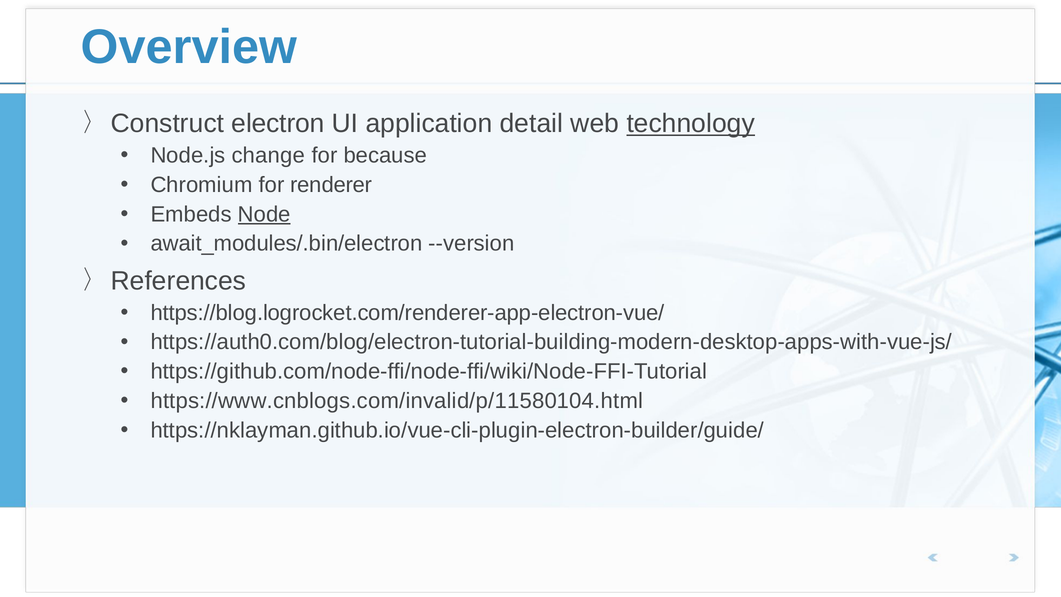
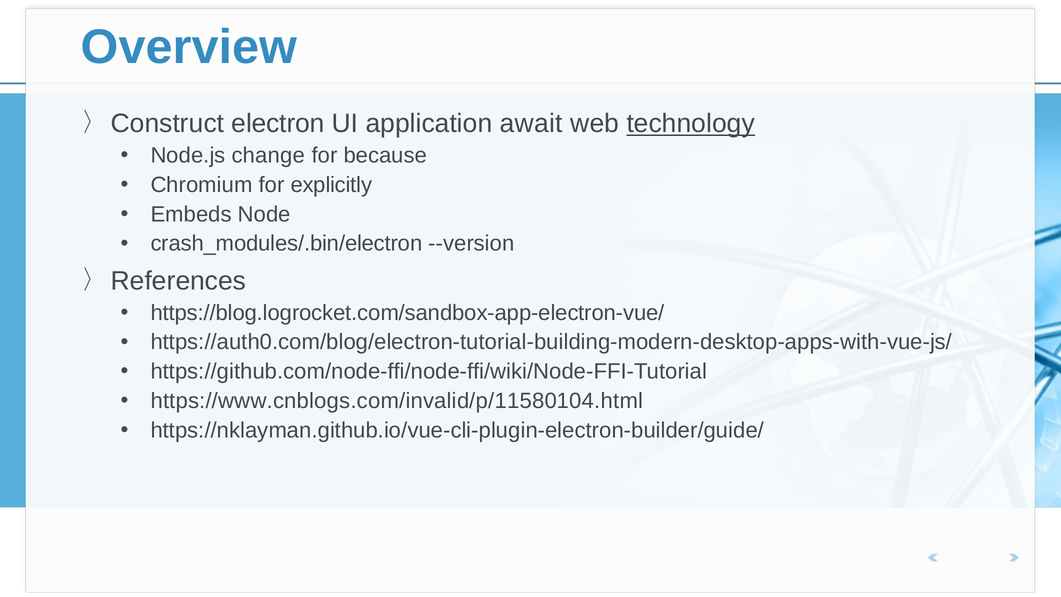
detail: detail -> await
renderer: renderer -> explicitly
Node underline: present -> none
await_modules/.bin/electron: await_modules/.bin/electron -> crash_modules/.bin/electron
https://blog.logrocket.com/renderer-app-electron-vue/: https://blog.logrocket.com/renderer-app-electron-vue/ -> https://blog.logrocket.com/sandbox-app-electron-vue/
